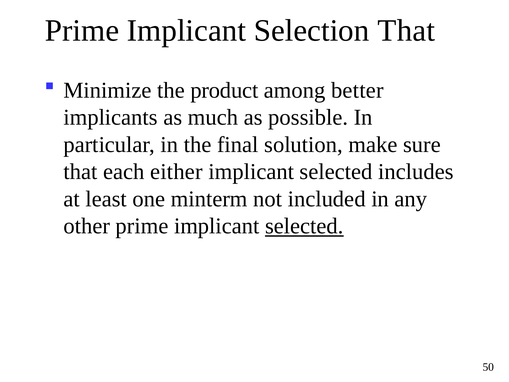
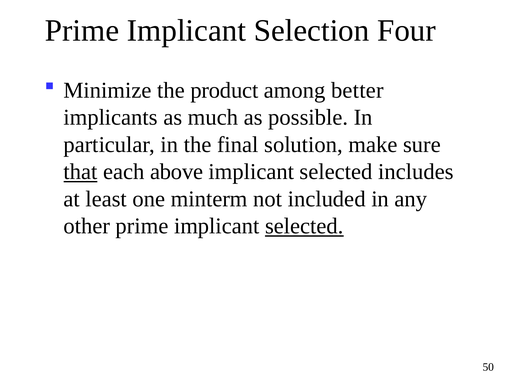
Selection That: That -> Four
that at (80, 172) underline: none -> present
either: either -> above
